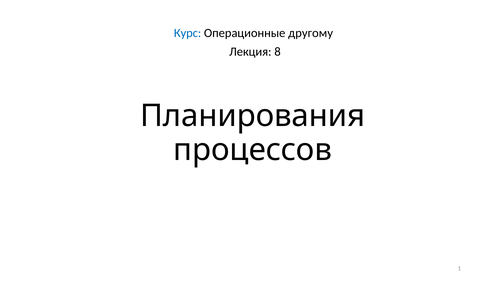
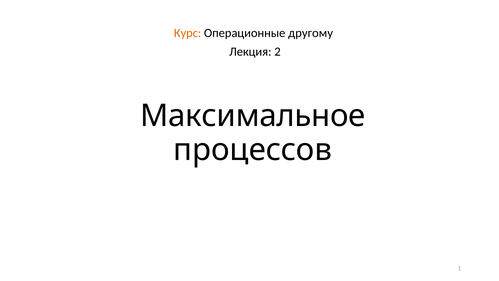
Курс colour: blue -> orange
8: 8 -> 2
Планирования: Планирования -> Максимальное
